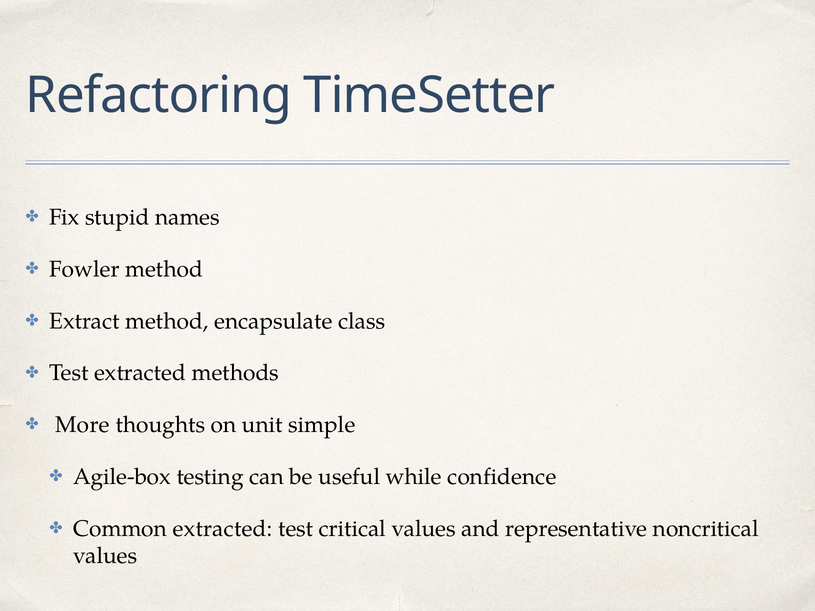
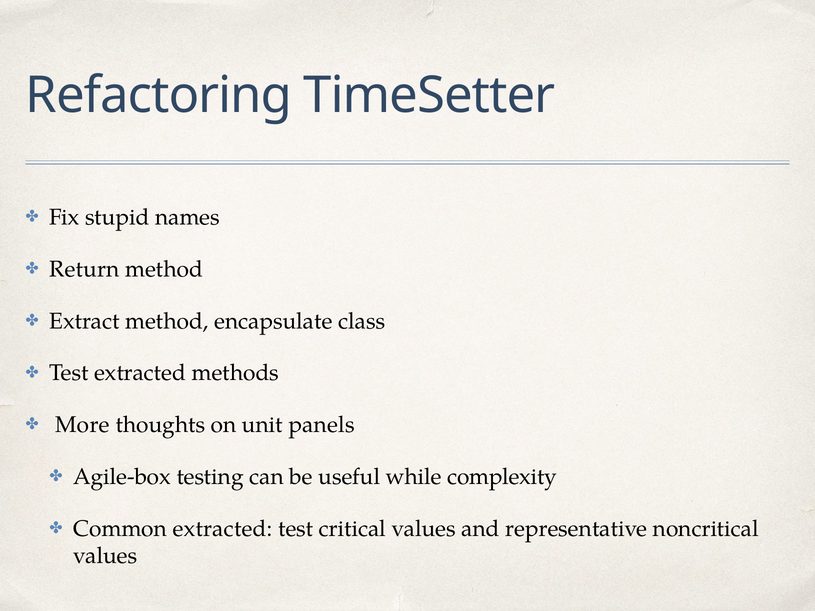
Fowler: Fowler -> Return
simple: simple -> panels
confidence: confidence -> complexity
